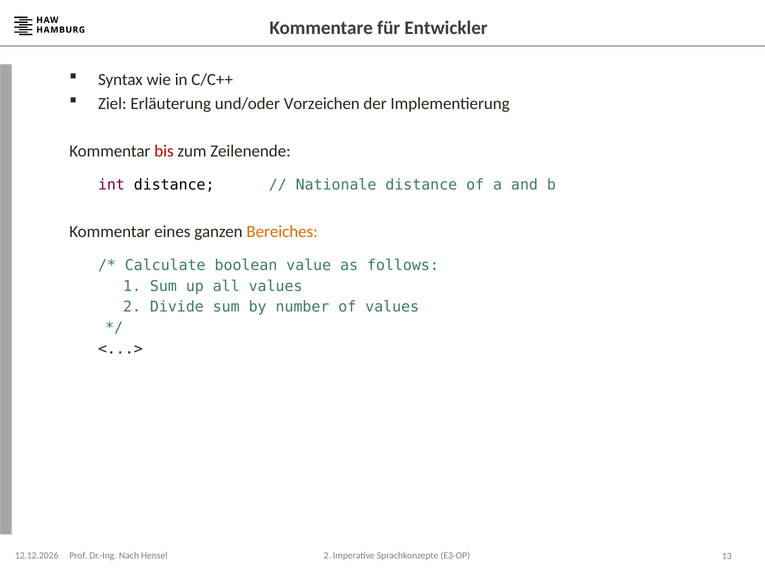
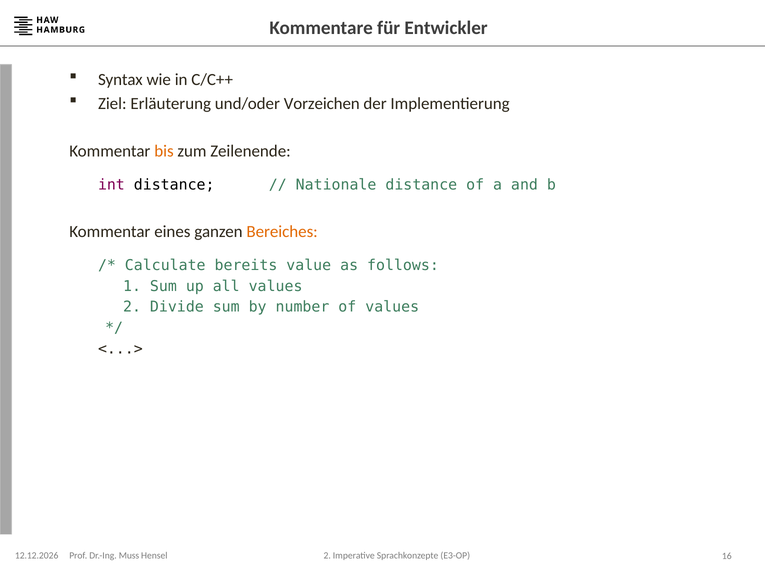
bis colour: red -> orange
boolean: boolean -> bereits
Nach: Nach -> Muss
13: 13 -> 16
